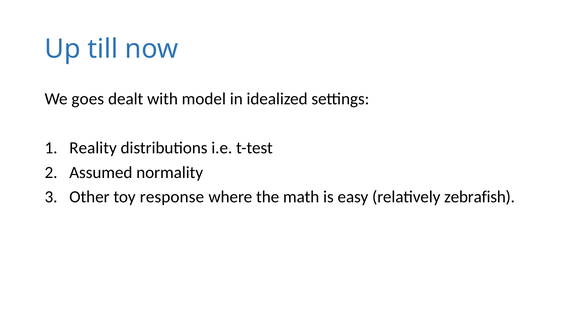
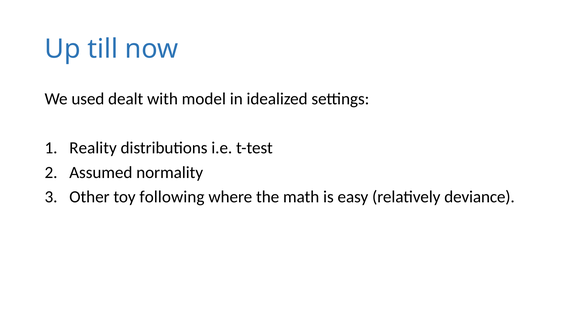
goes: goes -> used
response: response -> following
zebrafish: zebrafish -> deviance
